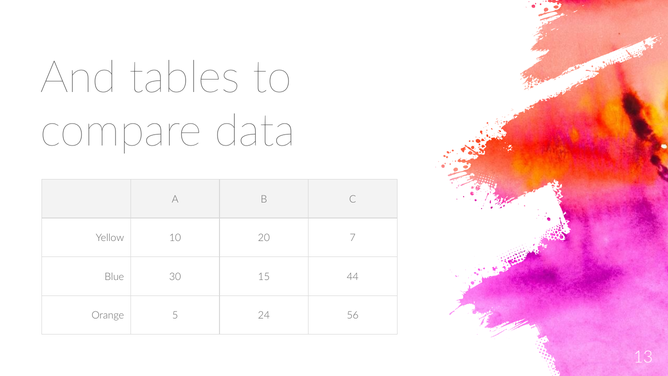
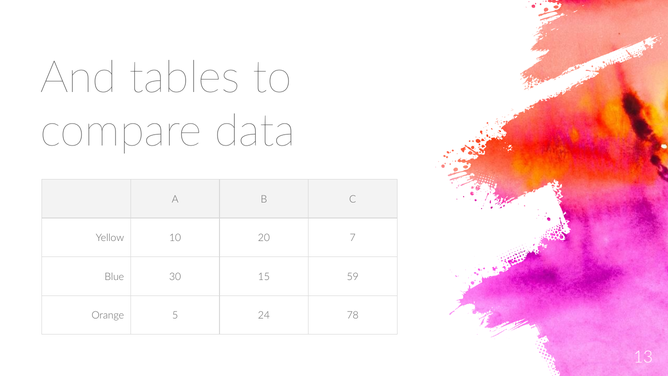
44: 44 -> 59
56: 56 -> 78
